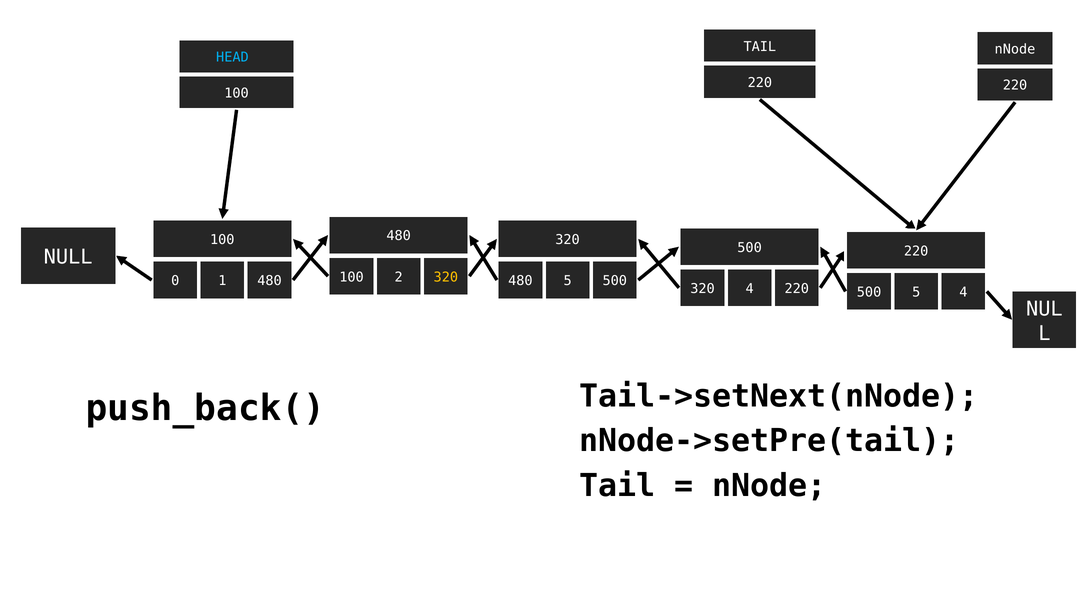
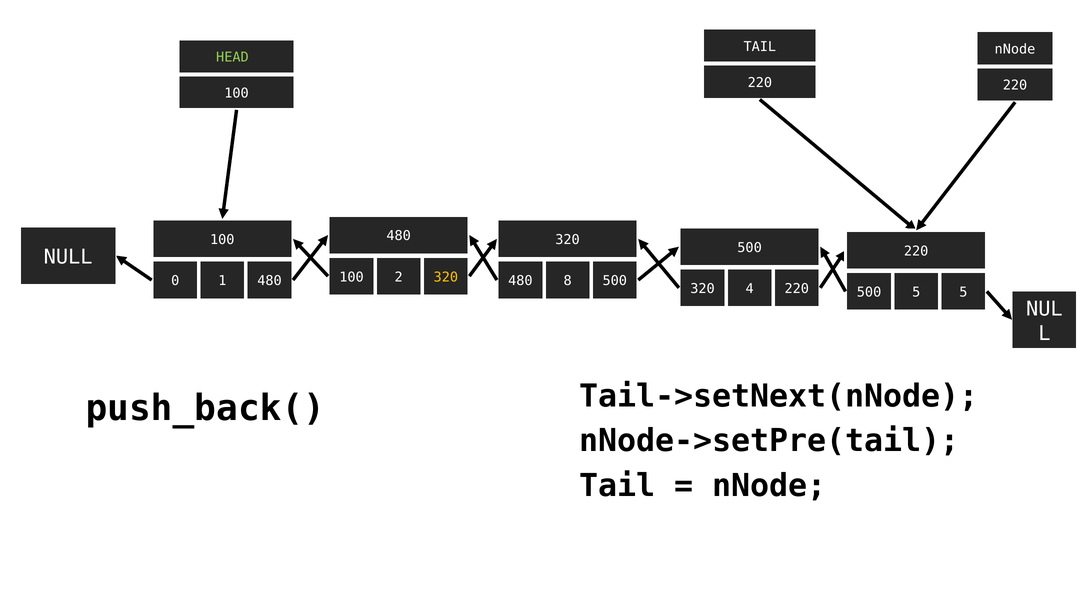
HEAD colour: light blue -> light green
480 5: 5 -> 8
5 4: 4 -> 5
